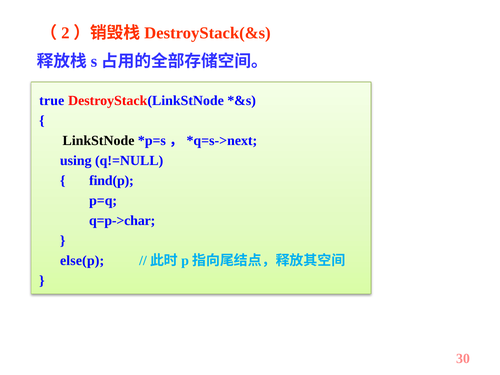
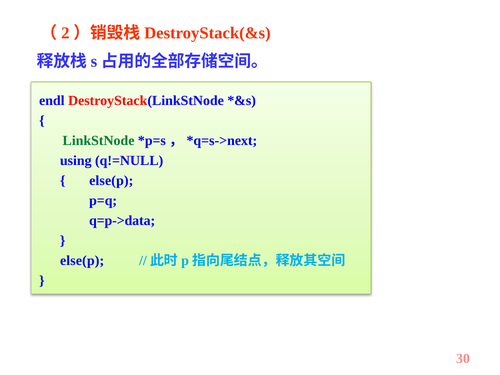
true: true -> endl
LinkStNode colour: black -> green
find(p at (111, 181): find(p -> else(p
q=p->char: q=p->char -> q=p->data
